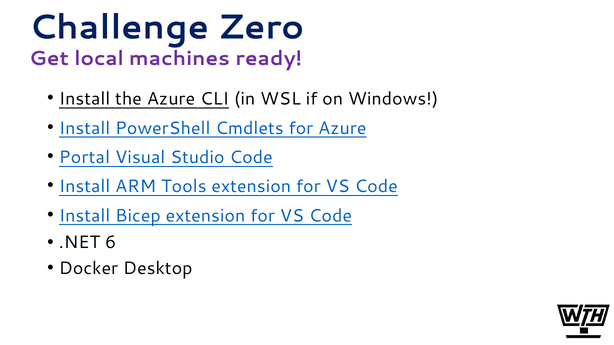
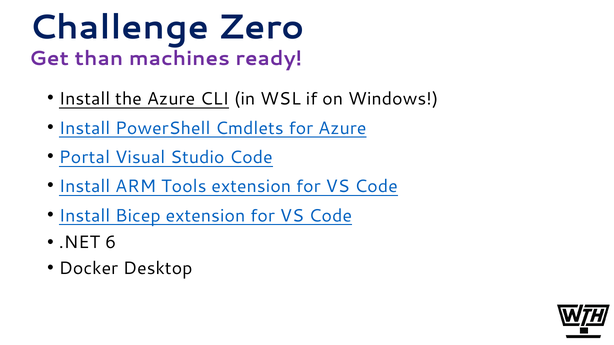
local: local -> than
